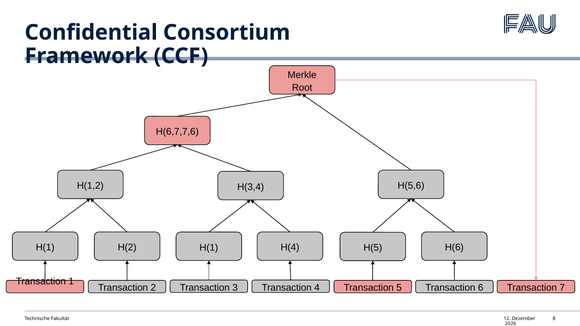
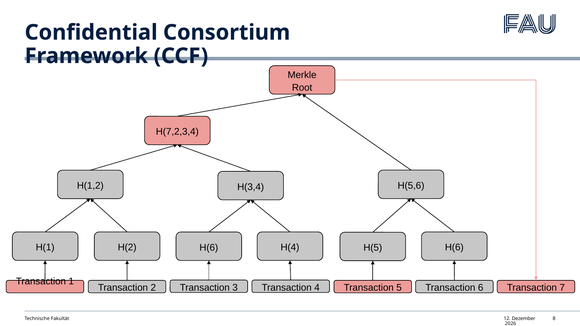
H(6,7,7,6: H(6,7,7,6 -> H(7,2,3,4
H(1 at (209, 248): H(1 -> H(6
